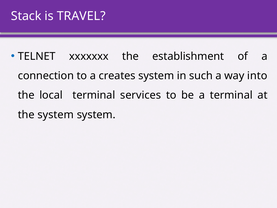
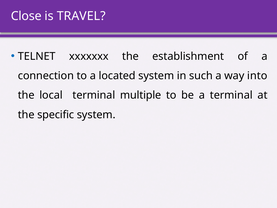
Stack: Stack -> Close
creates: creates -> located
services: services -> multiple
the system: system -> specific
